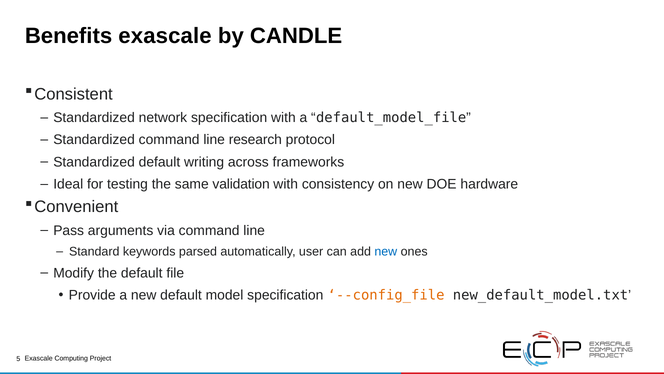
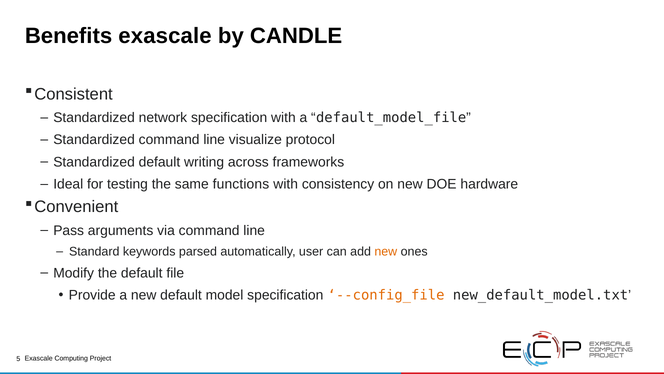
research: research -> visualize
validation: validation -> functions
new at (386, 251) colour: blue -> orange
